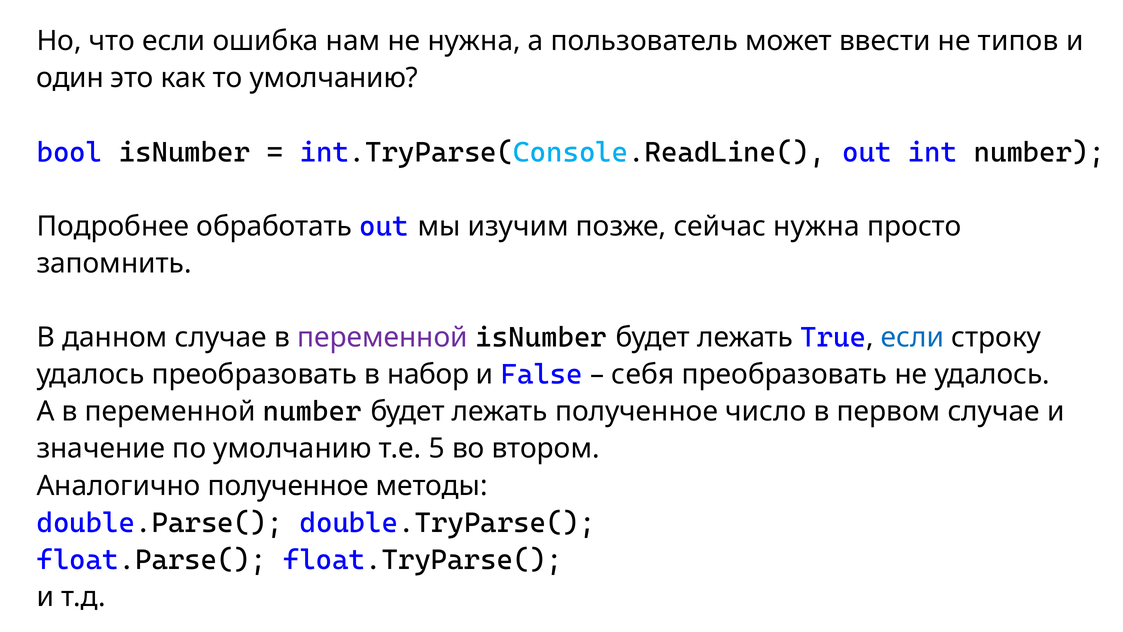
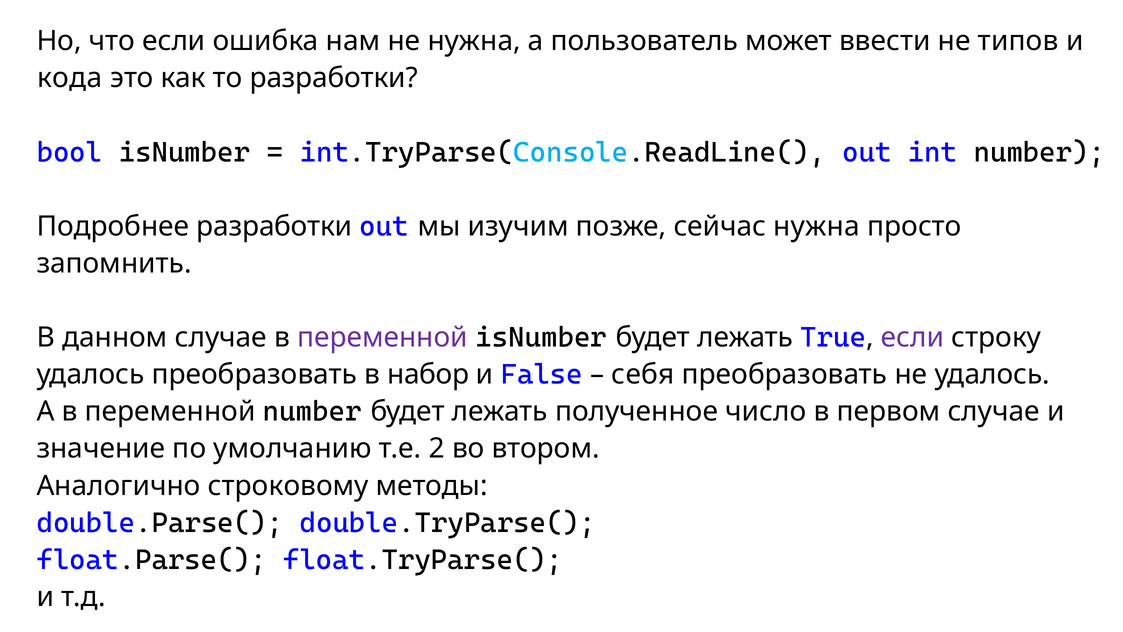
один: один -> кода
то умолчанию: умолчанию -> разработки
Подробнее обработать: обработать -> разработки
если at (912, 337) colour: blue -> purple
5: 5 -> 2
Аналогично полученное: полученное -> строковому
